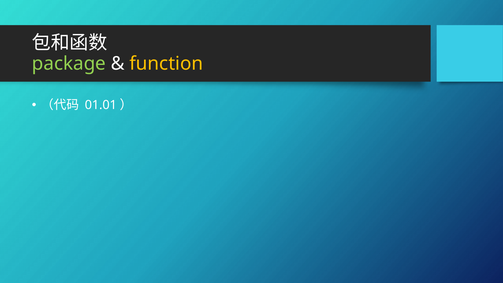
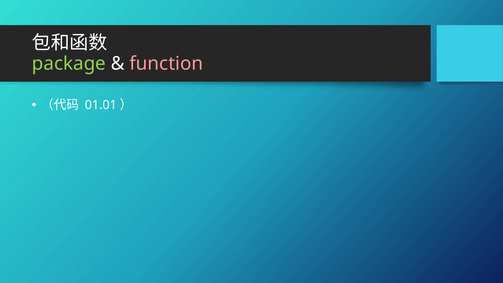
function colour: yellow -> pink
